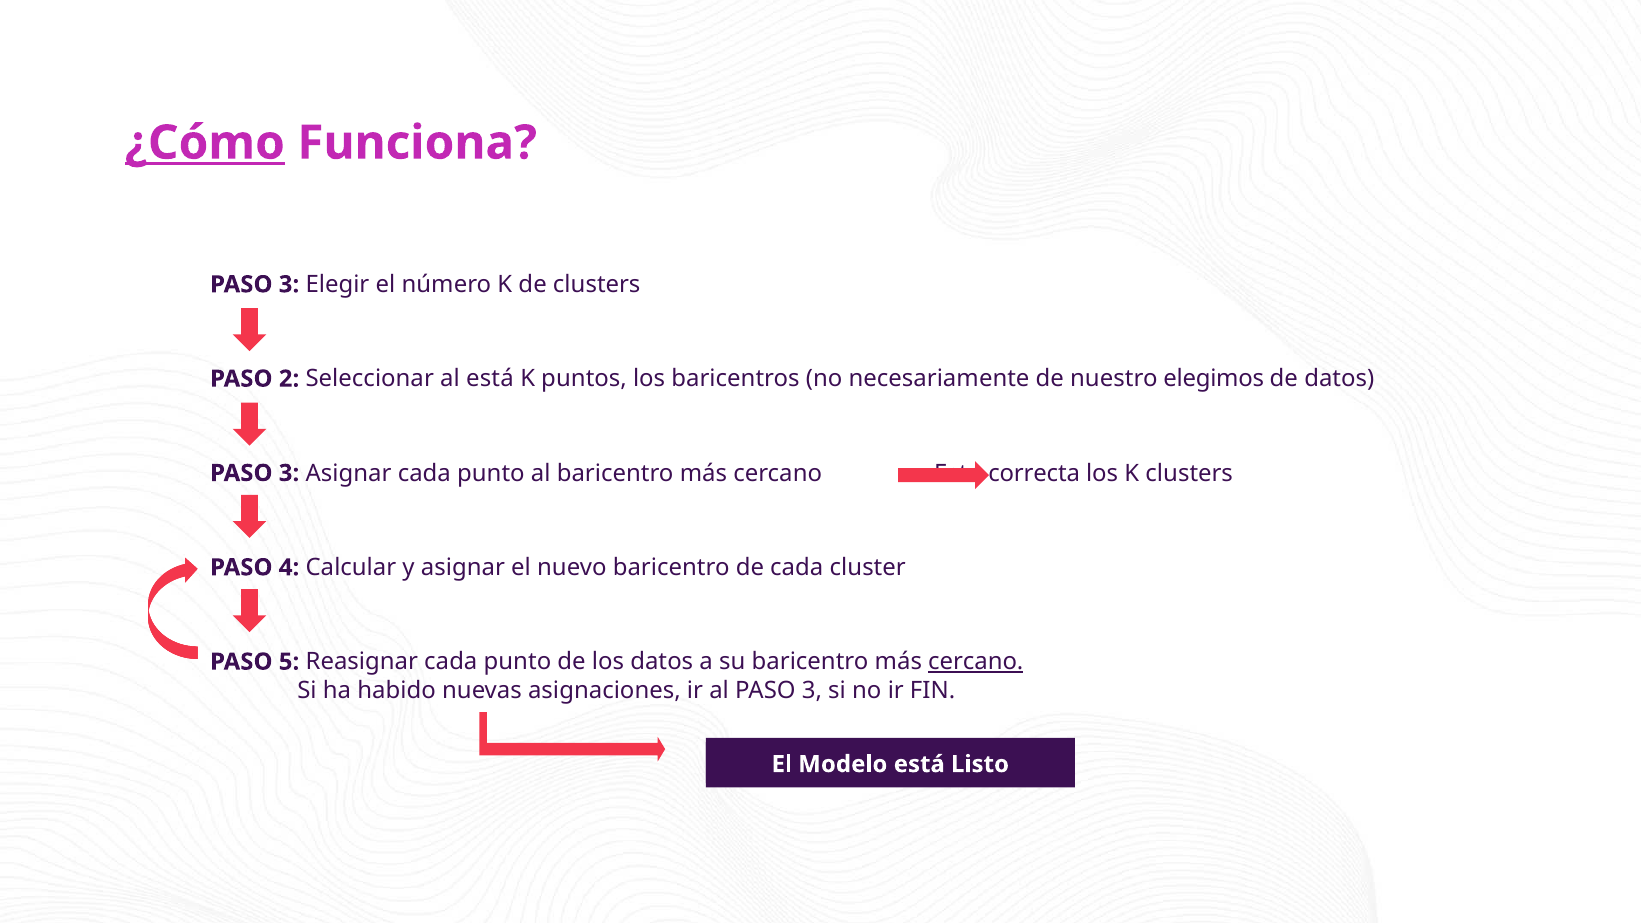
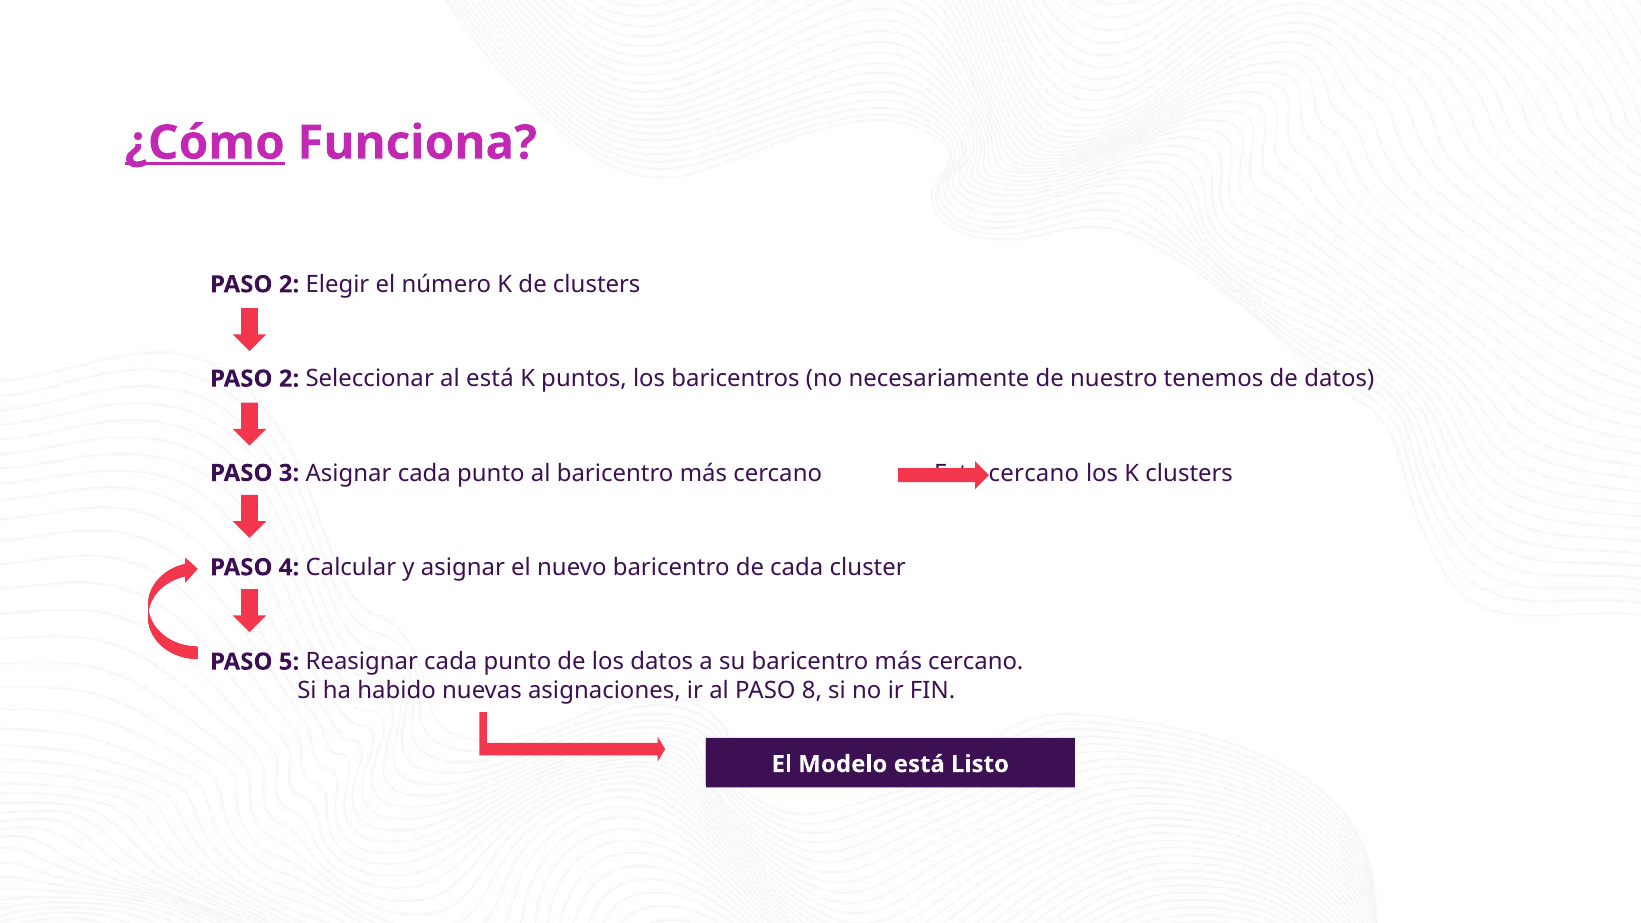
3 at (289, 284): 3 -> 2
elegimos: elegimos -> tenemos
correcta at (1034, 473): correcta -> cercano
cercano at (976, 662) underline: present -> none
al PASO 3: 3 -> 8
